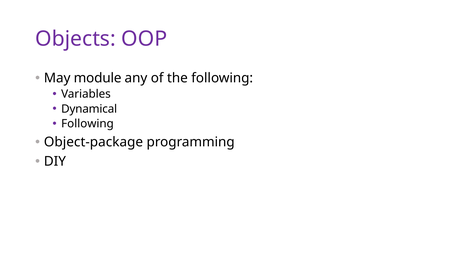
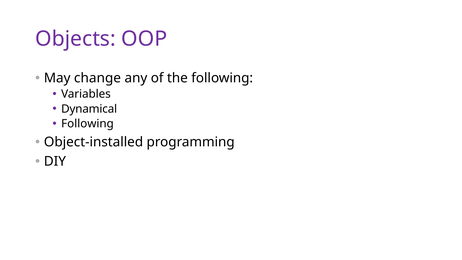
module: module -> change
Object-package: Object-package -> Object-installed
